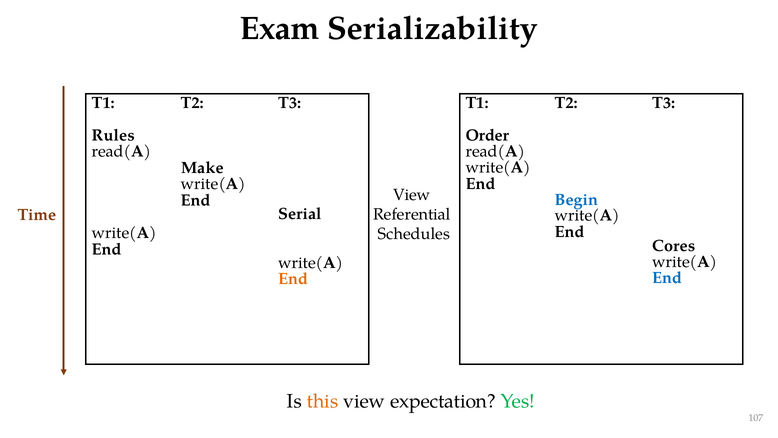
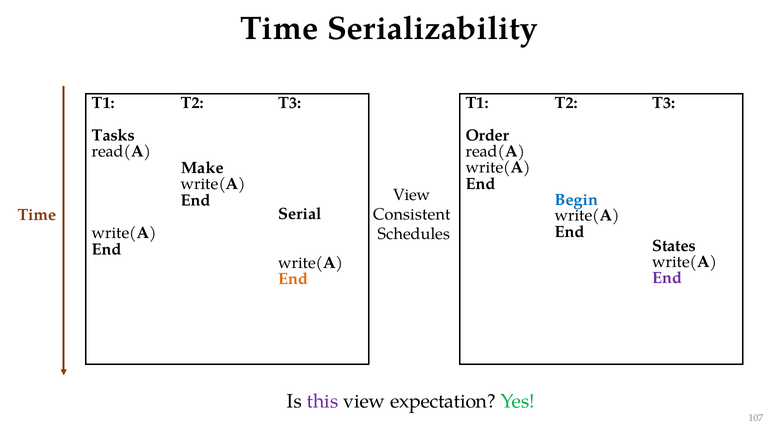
Exam at (280, 29): Exam -> Time
Rules: Rules -> Tasks
Referential: Referential -> Consistent
Cores: Cores -> States
End at (667, 278) colour: blue -> purple
this colour: orange -> purple
